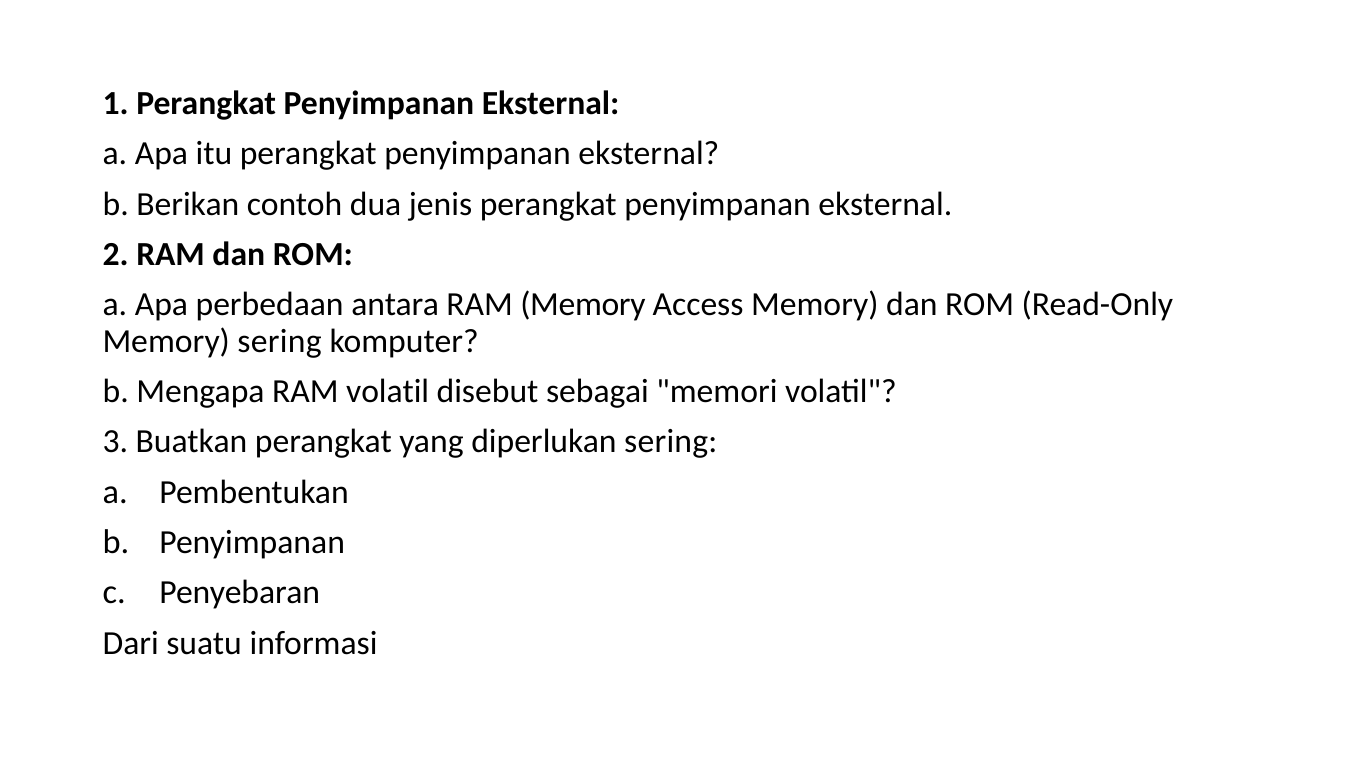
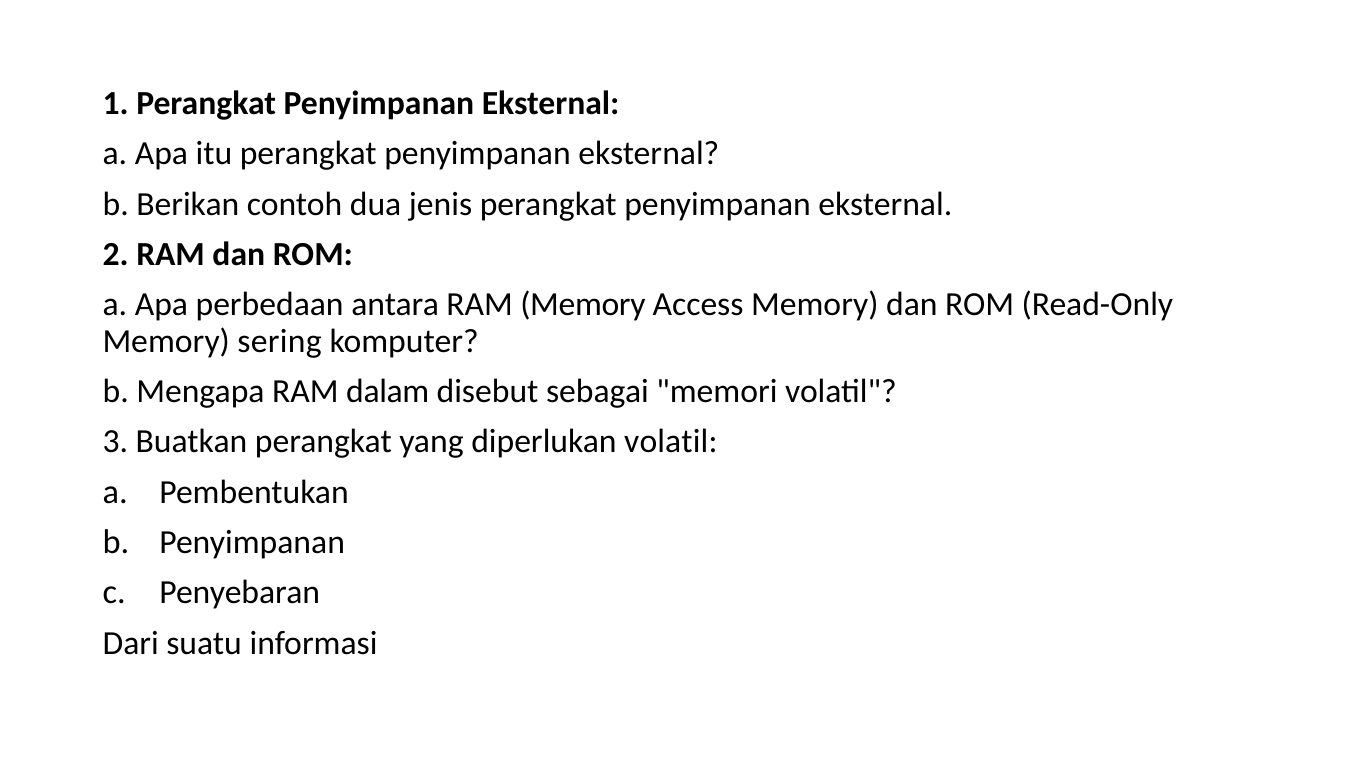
RAM volatil: volatil -> dalam
diperlukan sering: sering -> volatil
